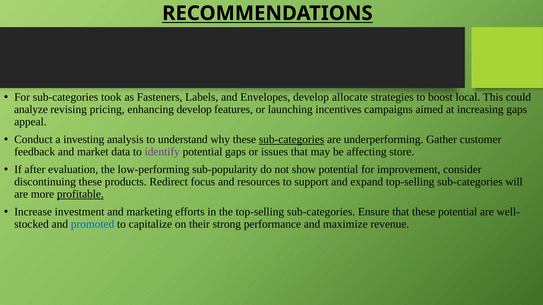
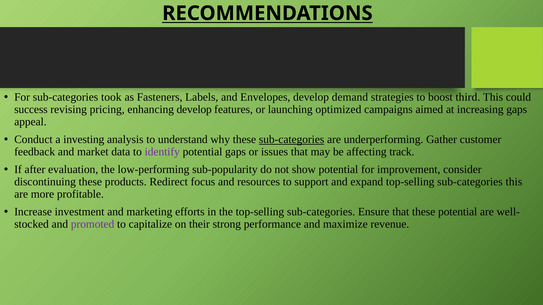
allocate: allocate -> demand
local: local -> third
analyze: analyze -> success
incentives: incentives -> optimized
store: store -> track
sub-categories will: will -> this
profitable underline: present -> none
promoted colour: blue -> purple
